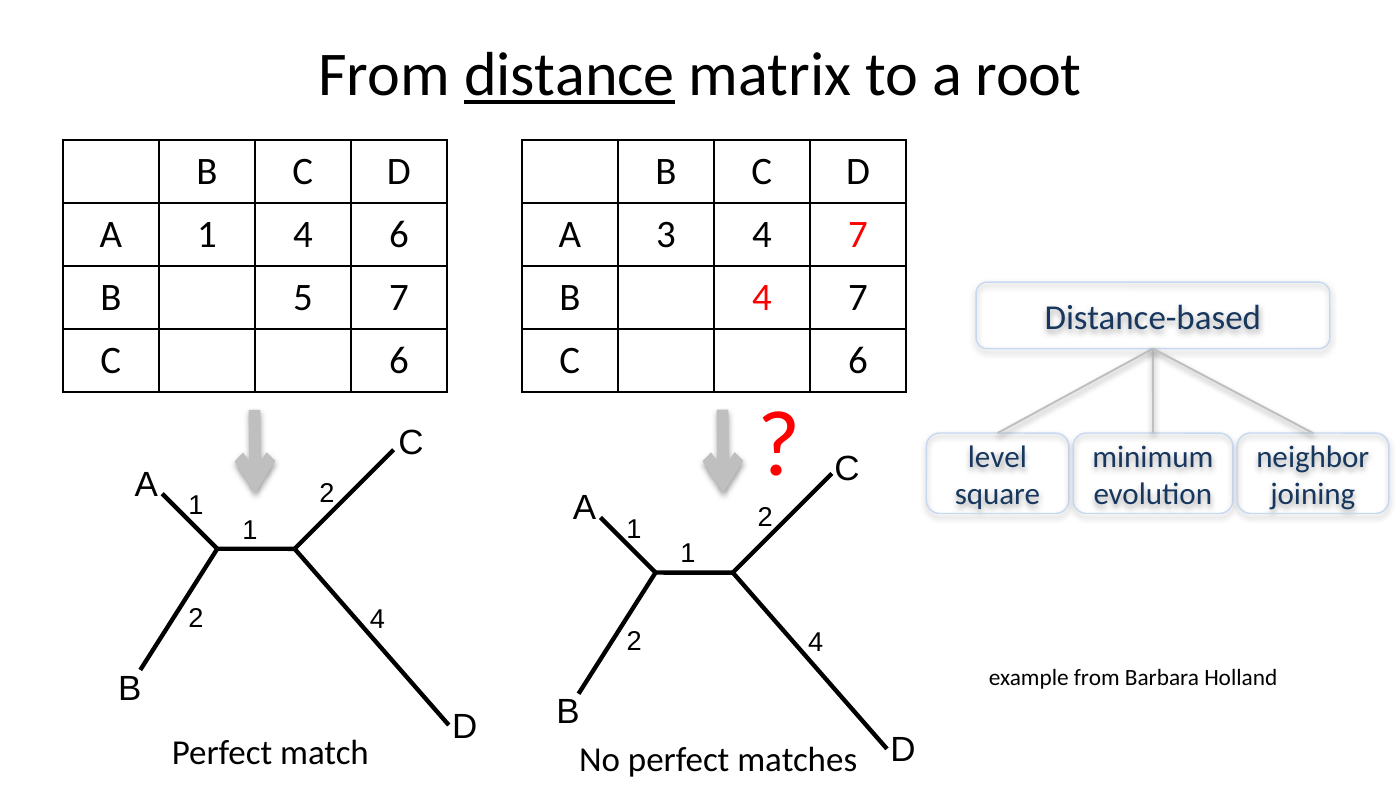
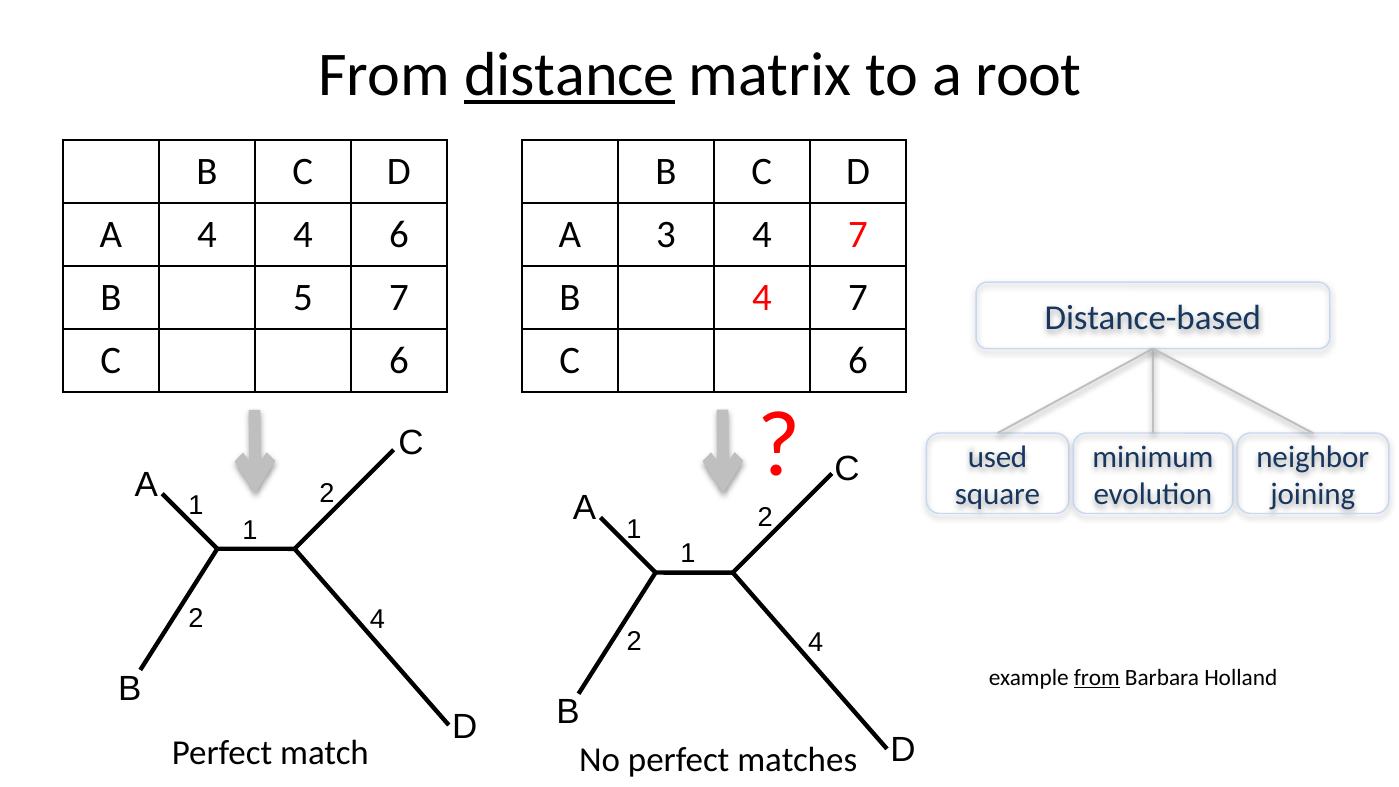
A 1: 1 -> 4
level: level -> used
from at (1097, 677) underline: none -> present
